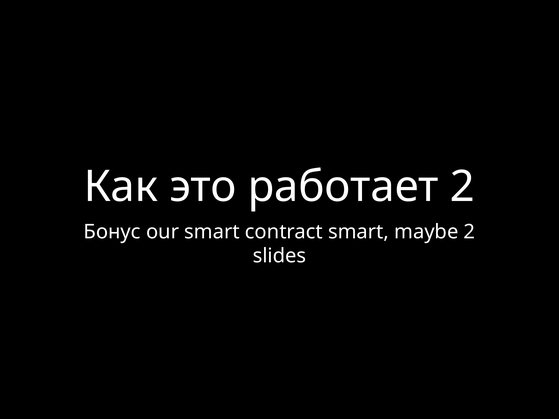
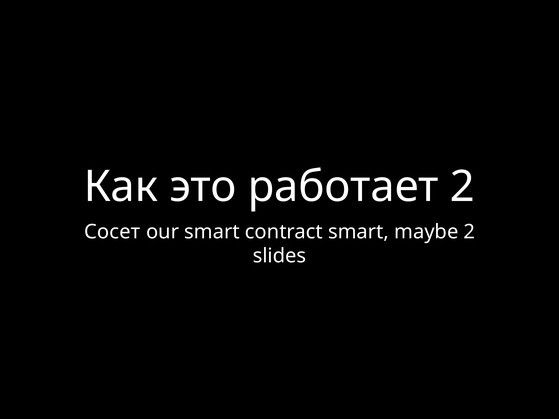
Бонус: Бонус -> Сосет
